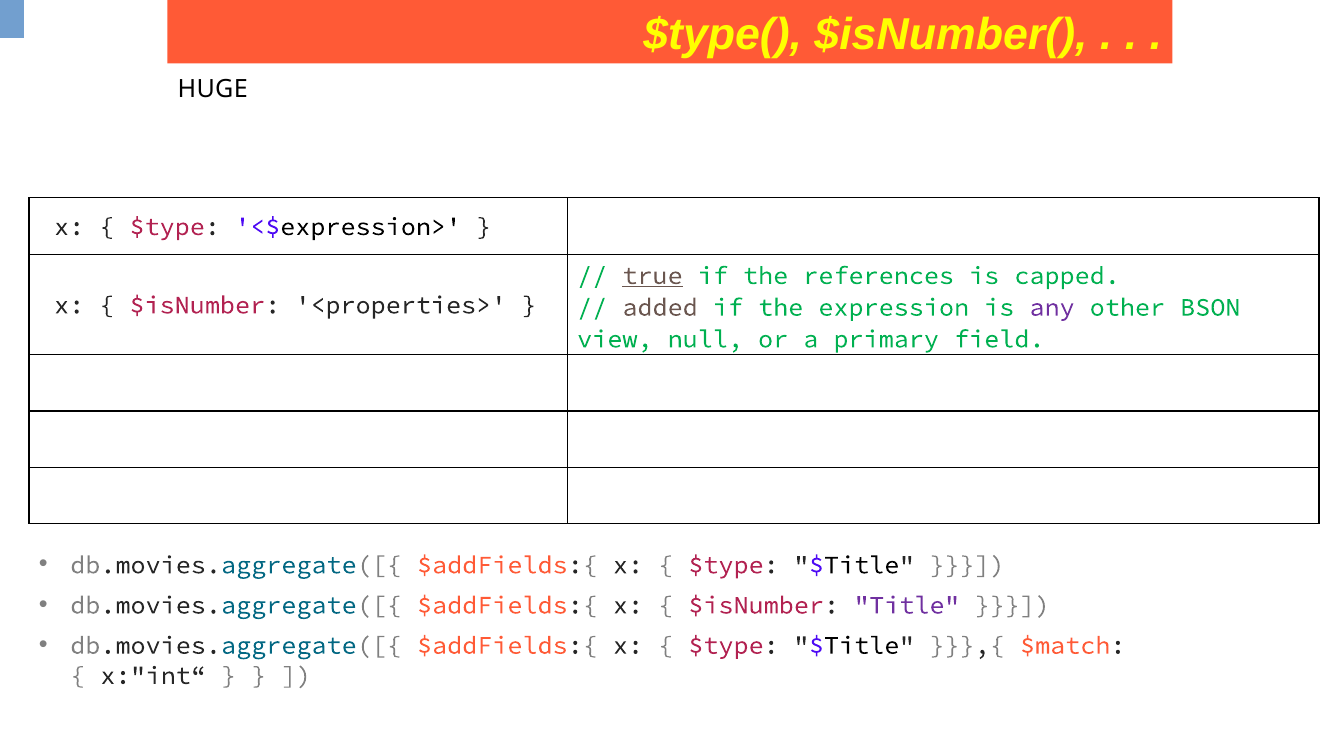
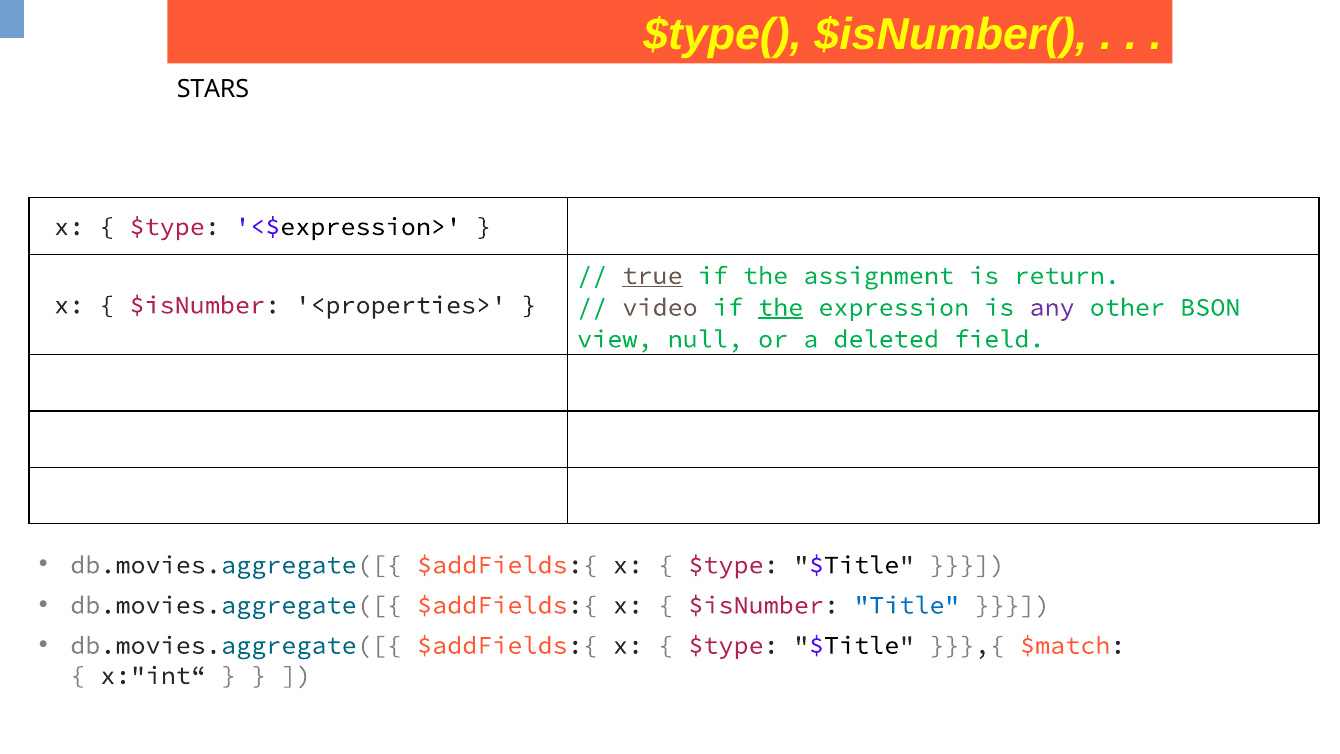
HUGE: HUGE -> STARS
references: references -> assignment
capped: capped -> return
added: added -> video
the at (781, 307) underline: none -> present
primary: primary -> deleted
Title colour: purple -> blue
